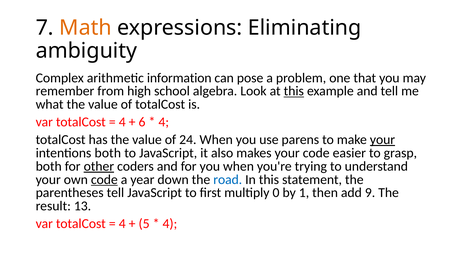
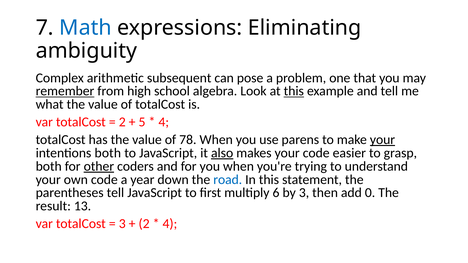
Math colour: orange -> blue
information: information -> subsequent
remember underline: none -> present
4 at (122, 122): 4 -> 2
6: 6 -> 5
24: 24 -> 78
also underline: none -> present
code at (104, 180) underline: present -> none
0: 0 -> 6
by 1: 1 -> 3
9: 9 -> 0
4 at (122, 224): 4 -> 3
5 at (144, 224): 5 -> 2
